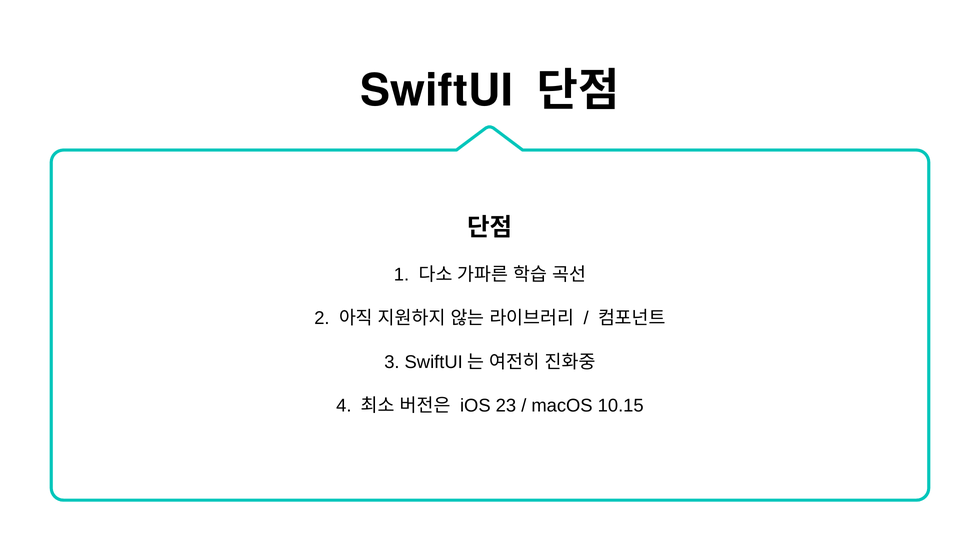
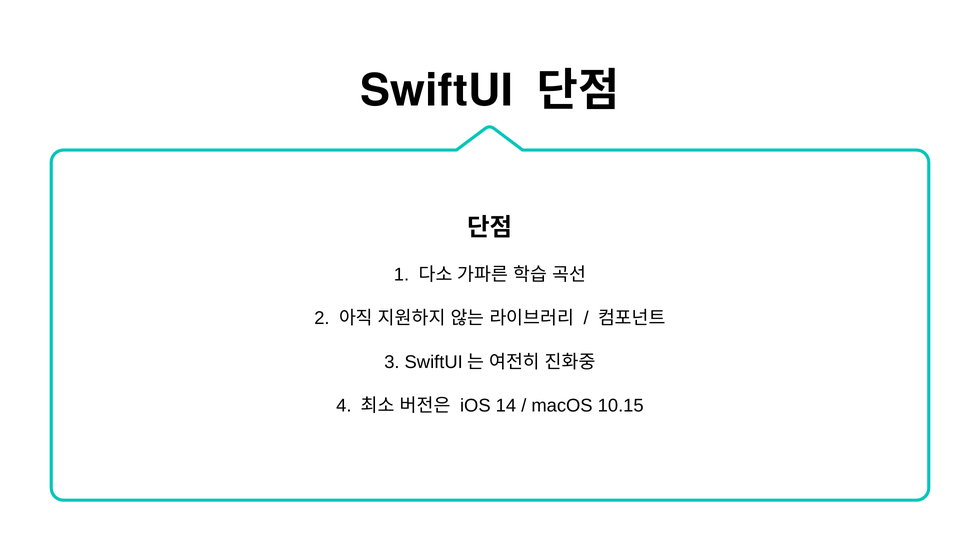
23: 23 -> 14
